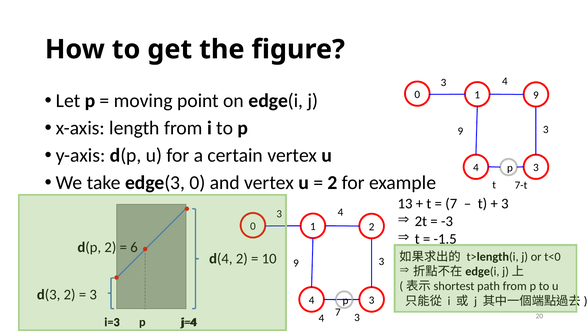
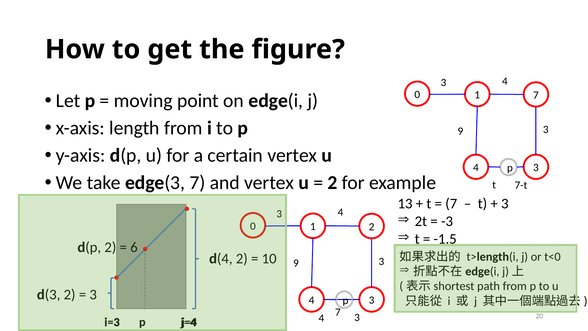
1 9: 9 -> 7
edge(3 0: 0 -> 7
